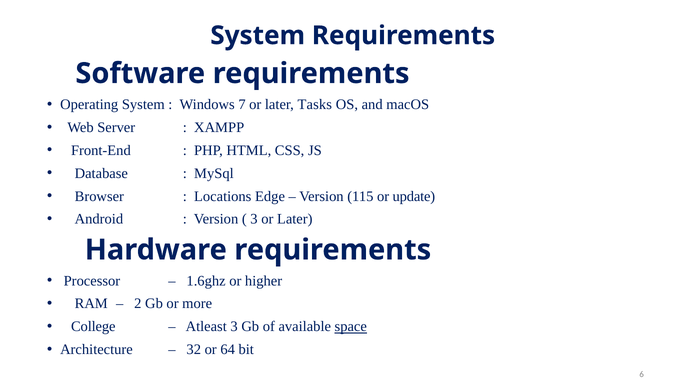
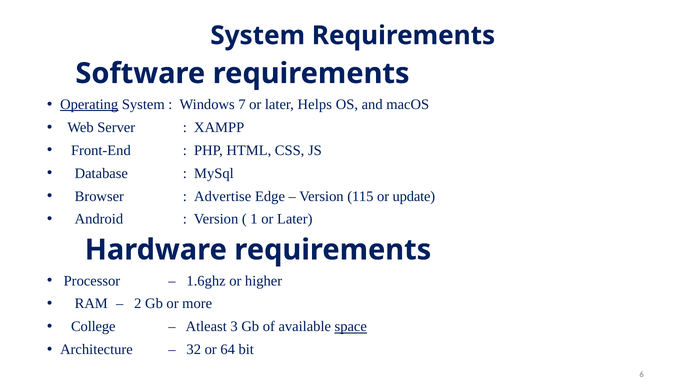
Operating underline: none -> present
Tasks: Tasks -> Helps
Locations: Locations -> Advertise
3 at (254, 219): 3 -> 1
